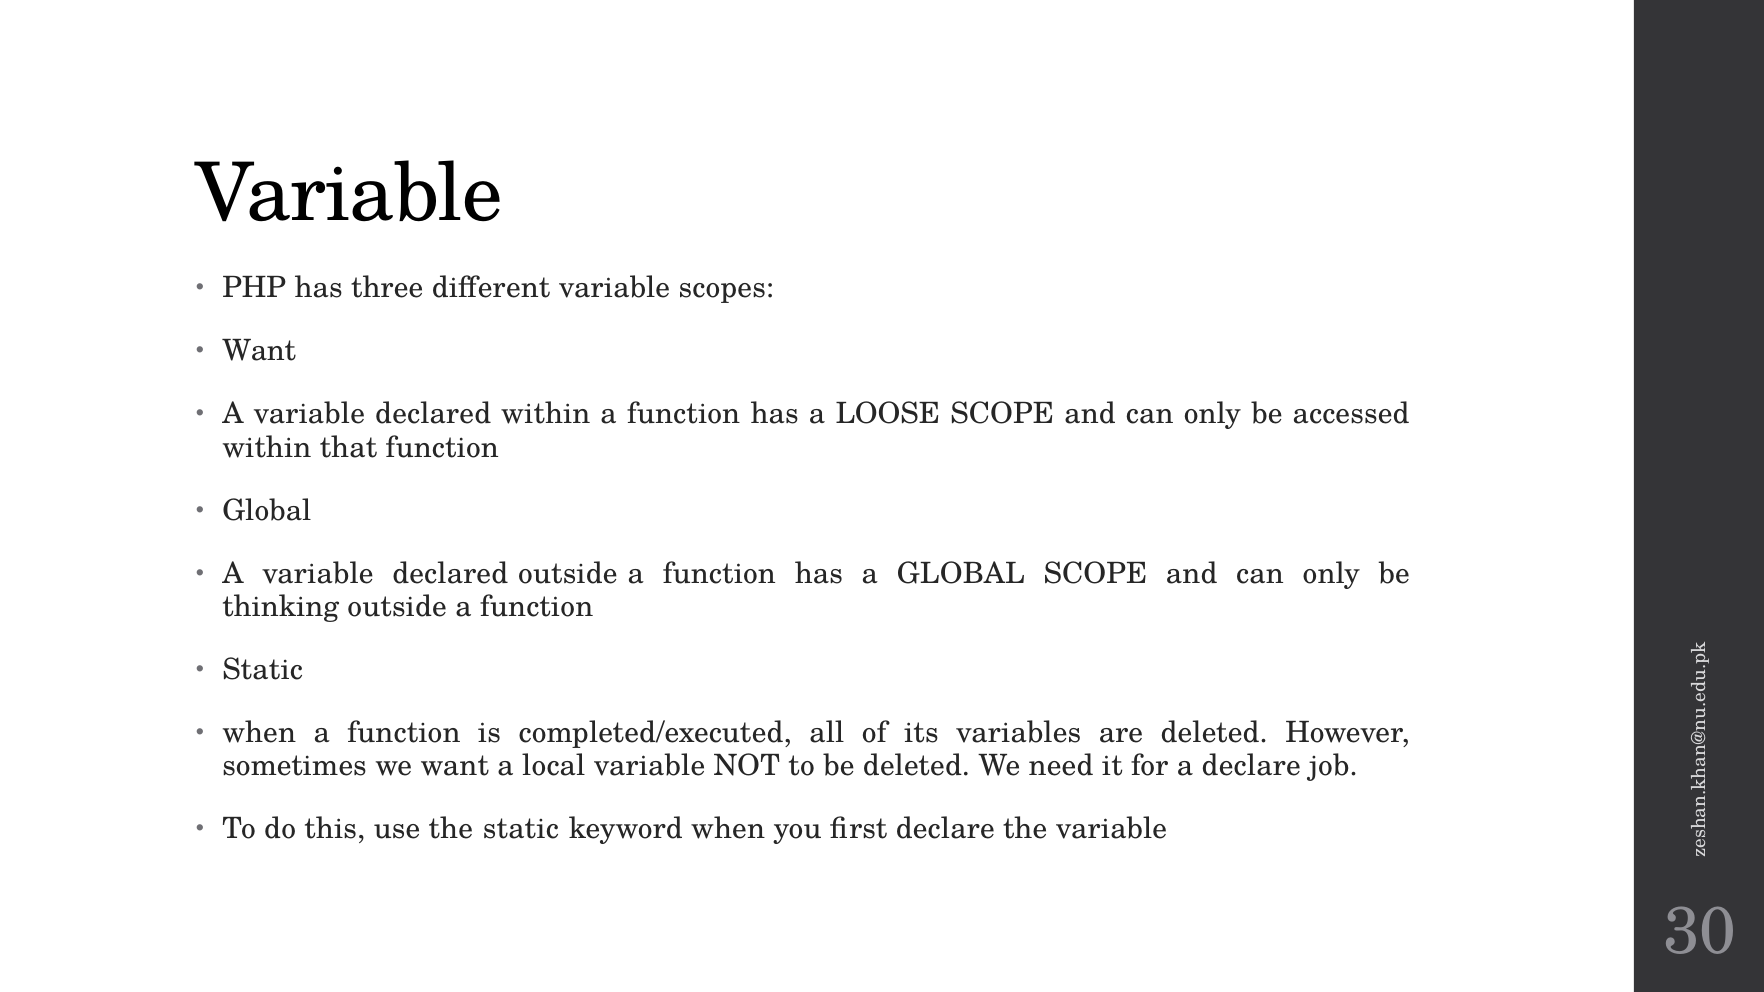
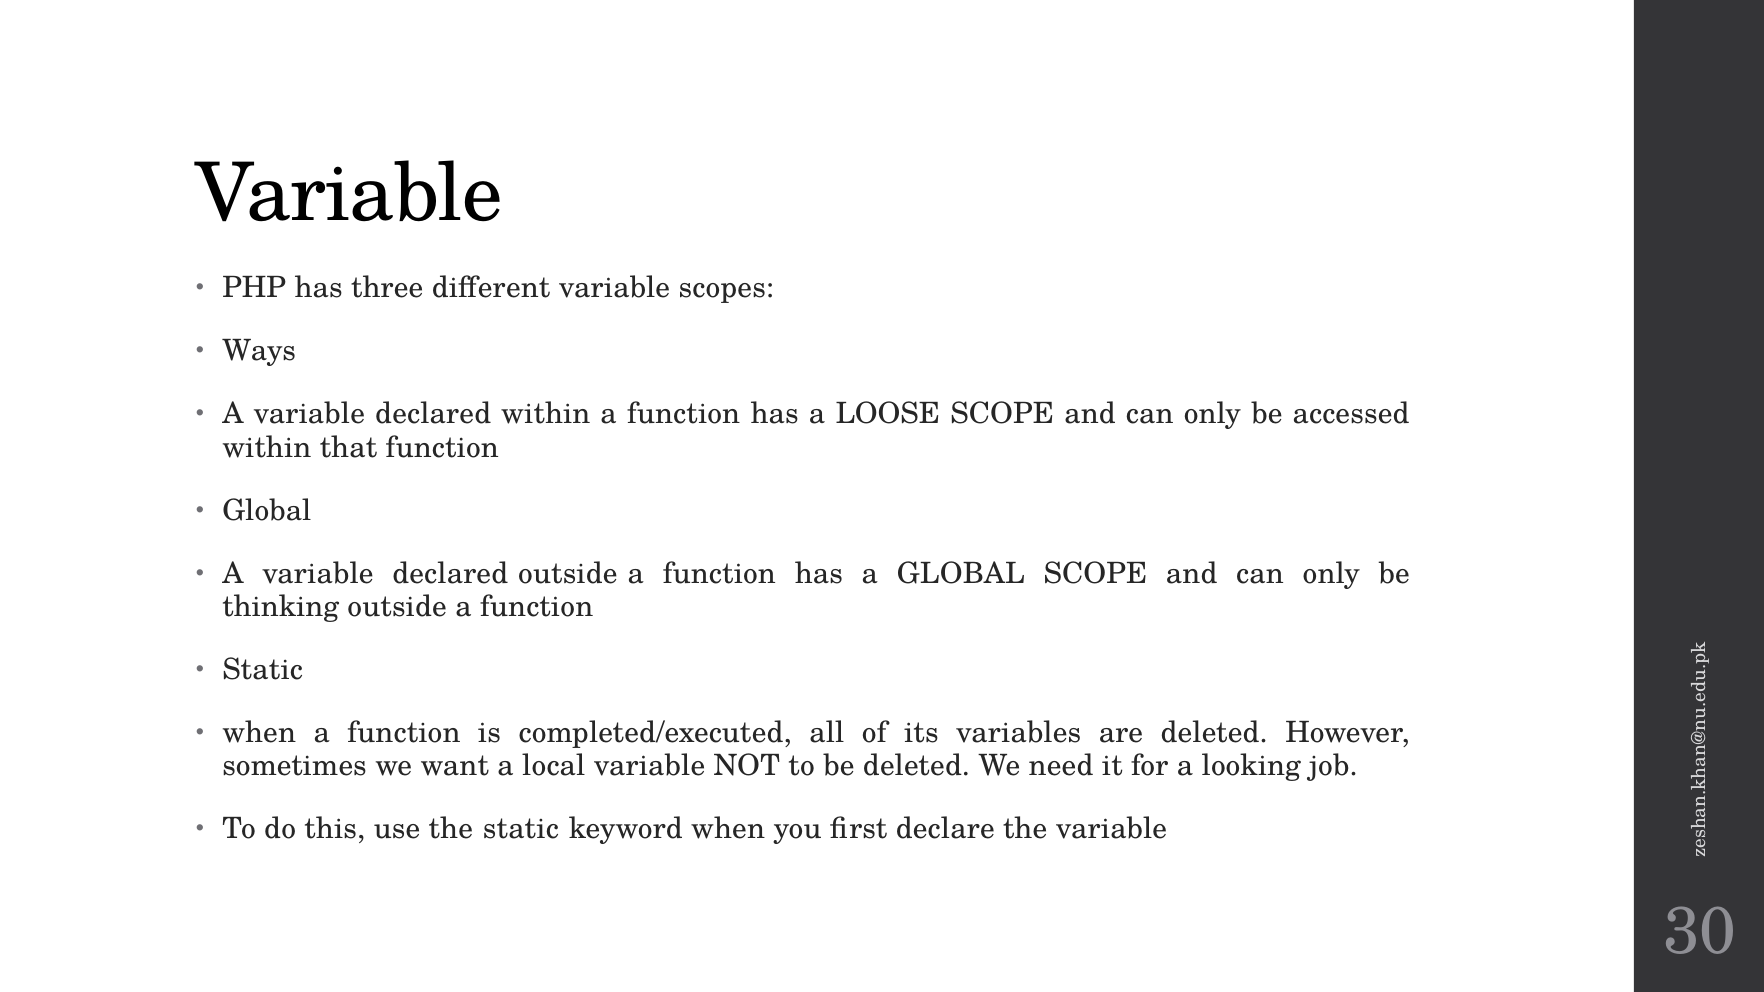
Want at (259, 351): Want -> Ways
a declare: declare -> looking
